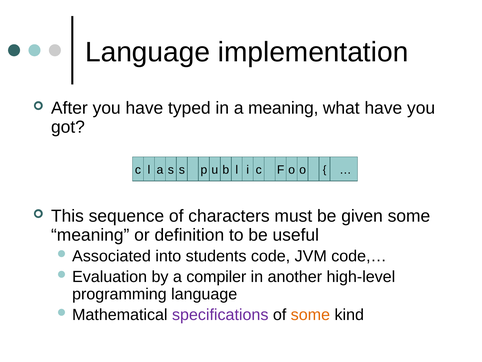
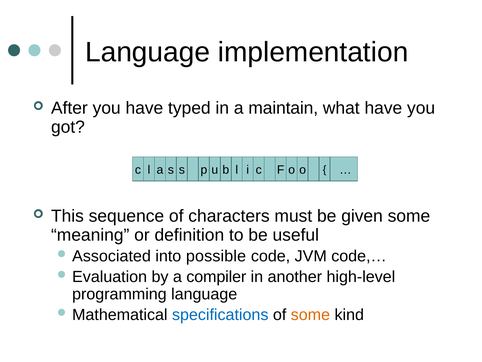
a meaning: meaning -> maintain
students: students -> possible
specifications colour: purple -> blue
